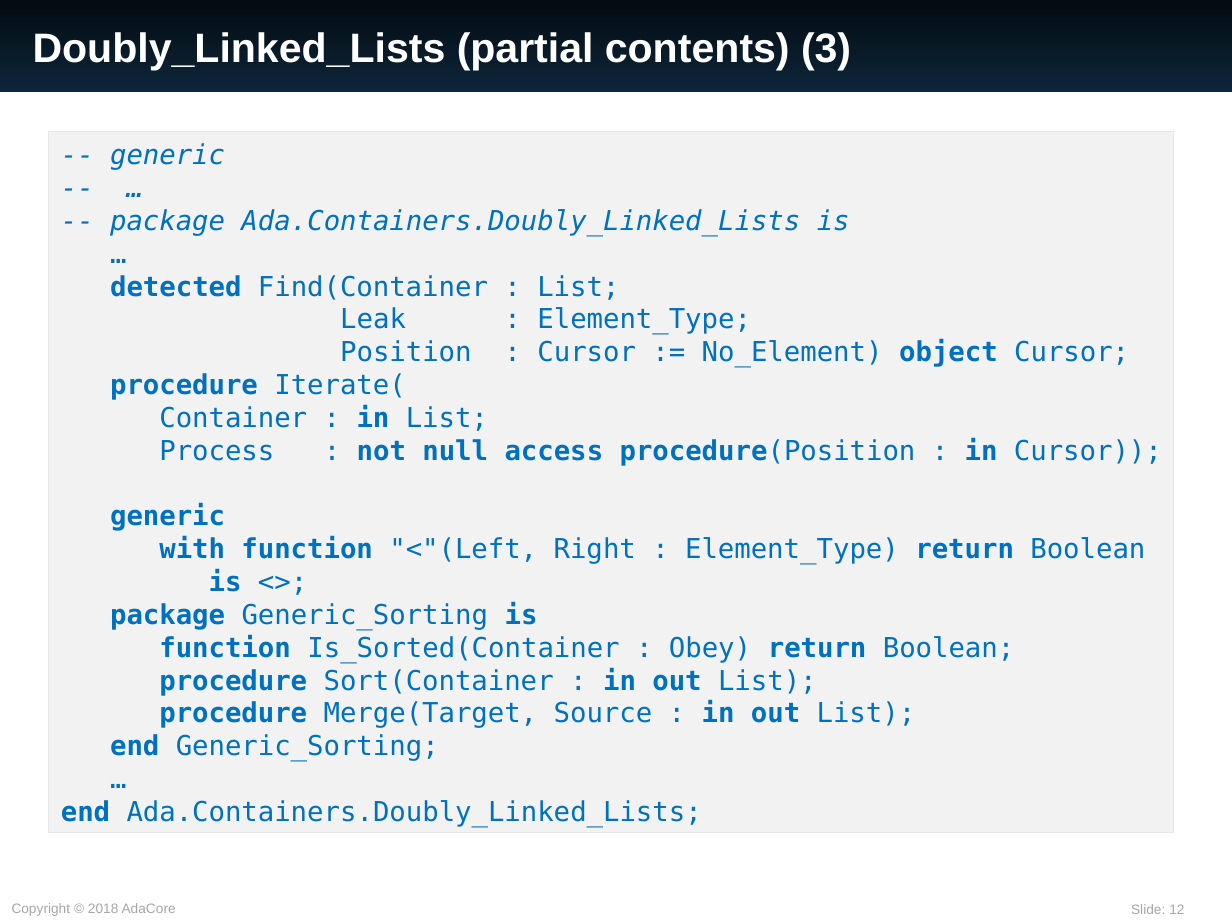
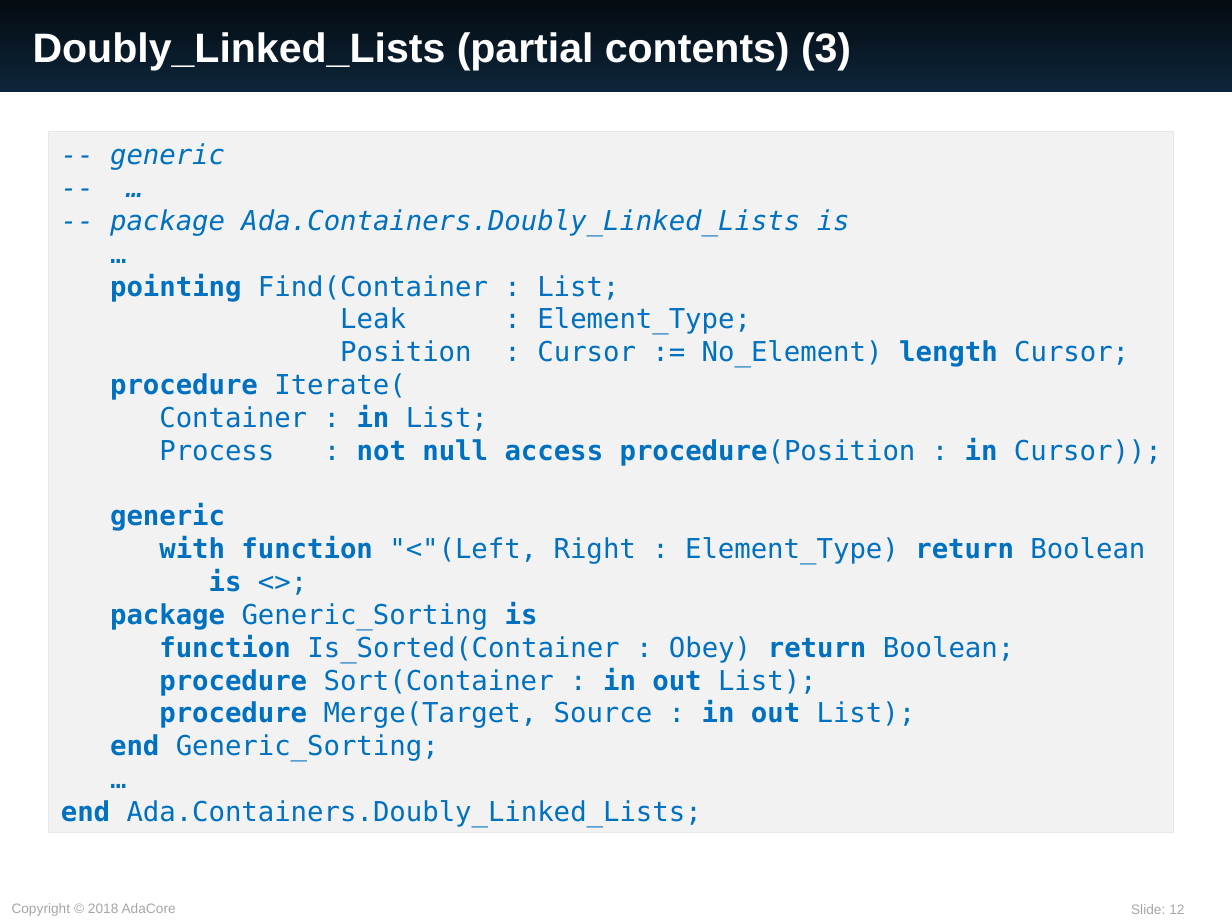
detected: detected -> pointing
object: object -> length
